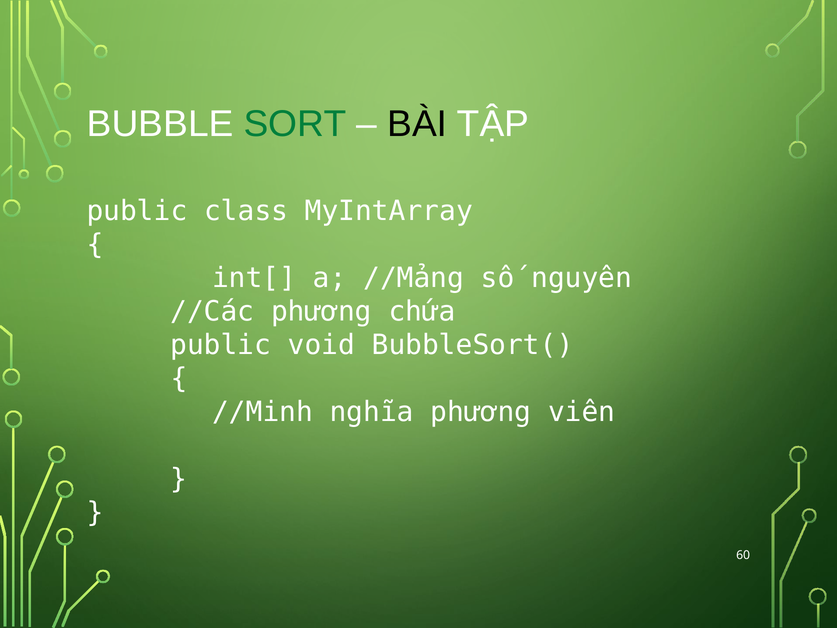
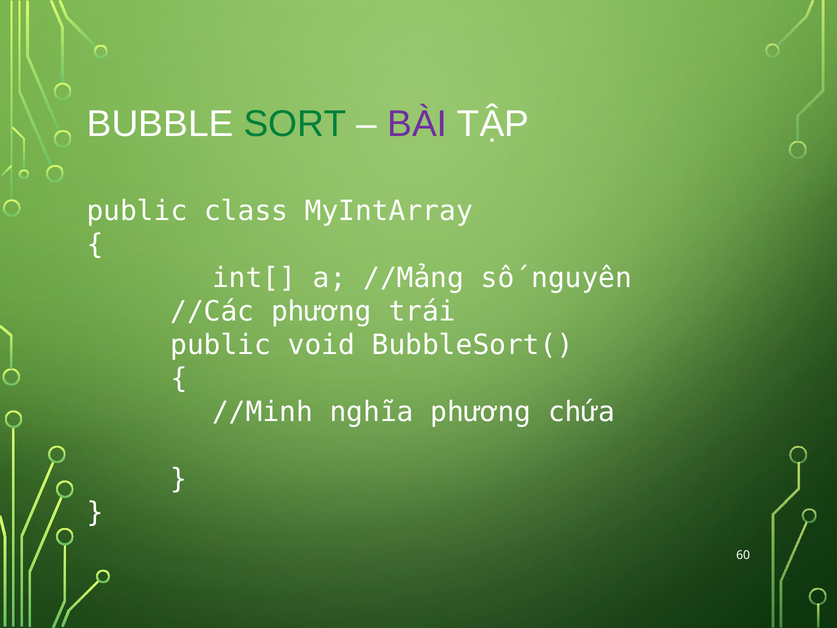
BÀI colour: black -> purple
chứa: chứa -> trái
viên: viên -> chứa
